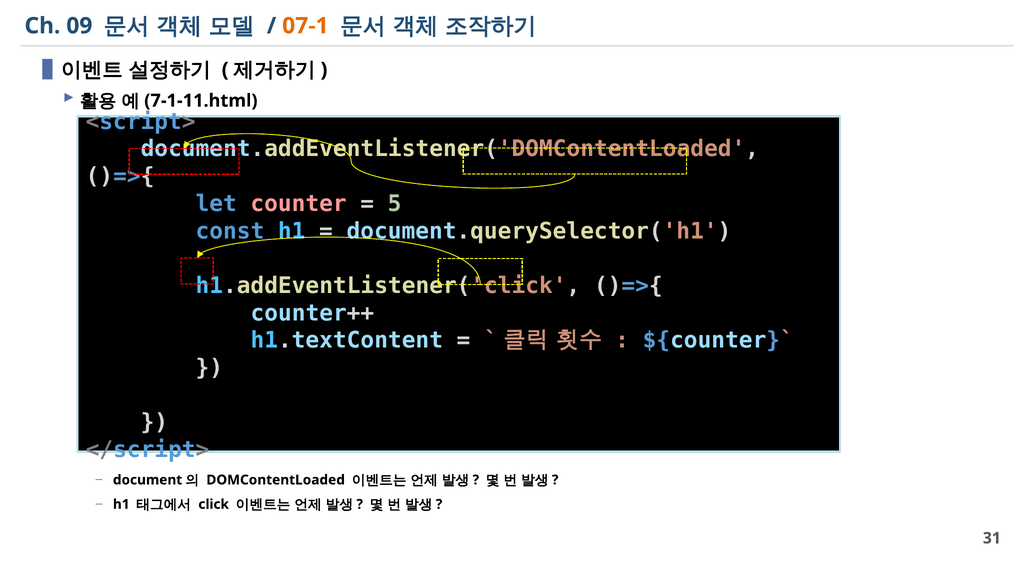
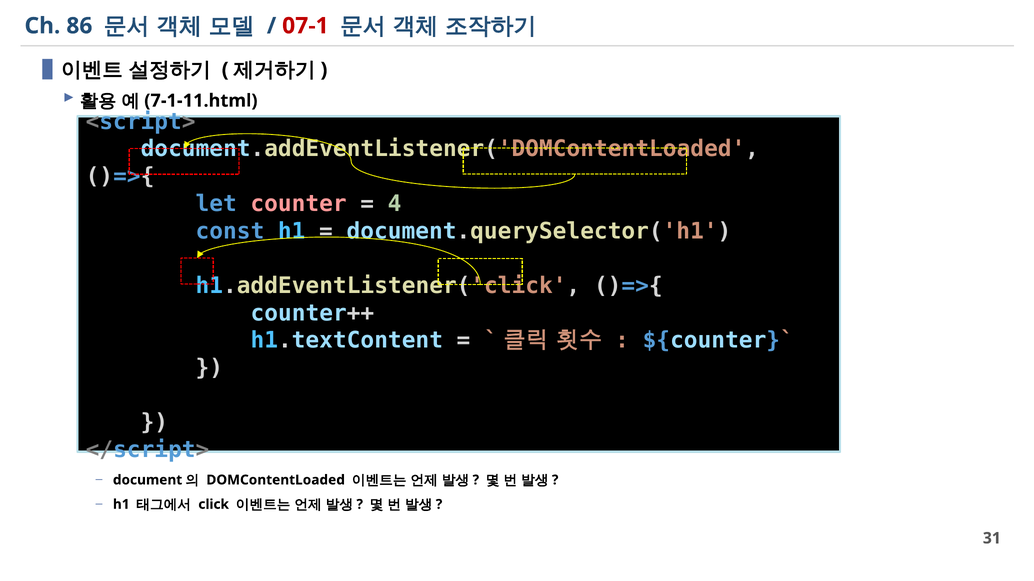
09: 09 -> 86
07-1 colour: orange -> red
5: 5 -> 4
